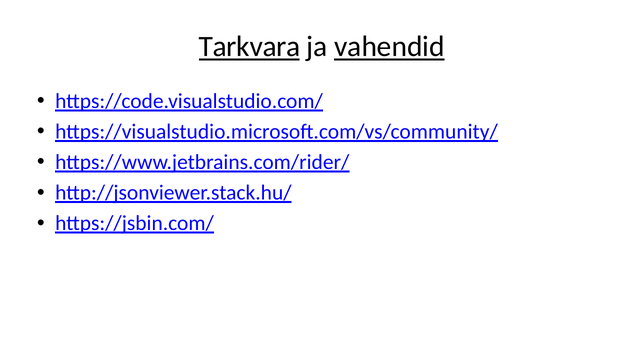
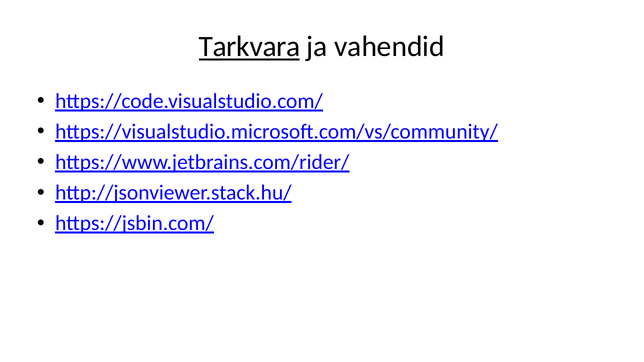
vahendid underline: present -> none
